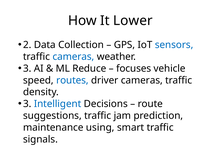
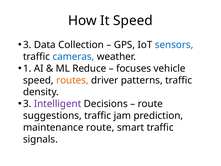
It Lower: Lower -> Speed
2 at (27, 45): 2 -> 3
3 at (27, 68): 3 -> 1
routes colour: blue -> orange
driver cameras: cameras -> patterns
Intelligent colour: blue -> purple
maintenance using: using -> route
